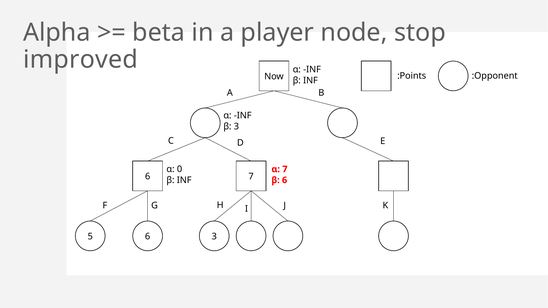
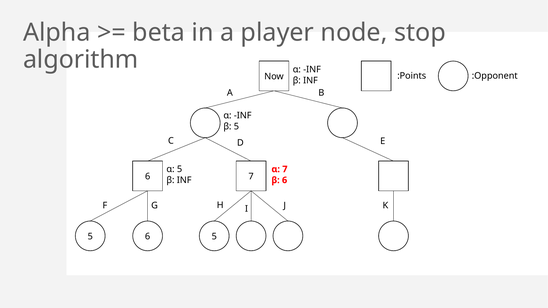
improved: improved -> algorithm
β 3: 3 -> 5
α 0: 0 -> 5
5 3: 3 -> 5
